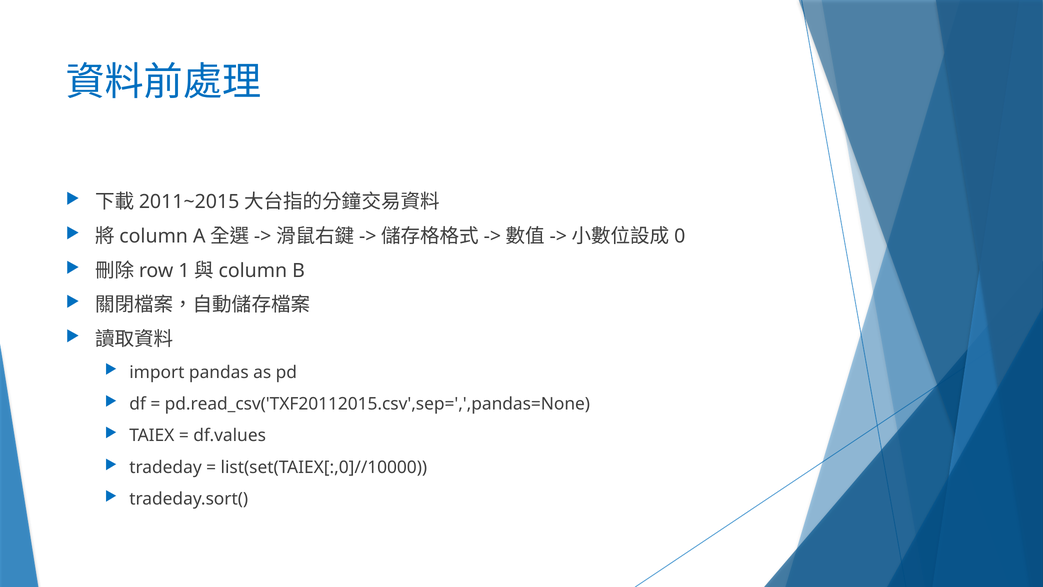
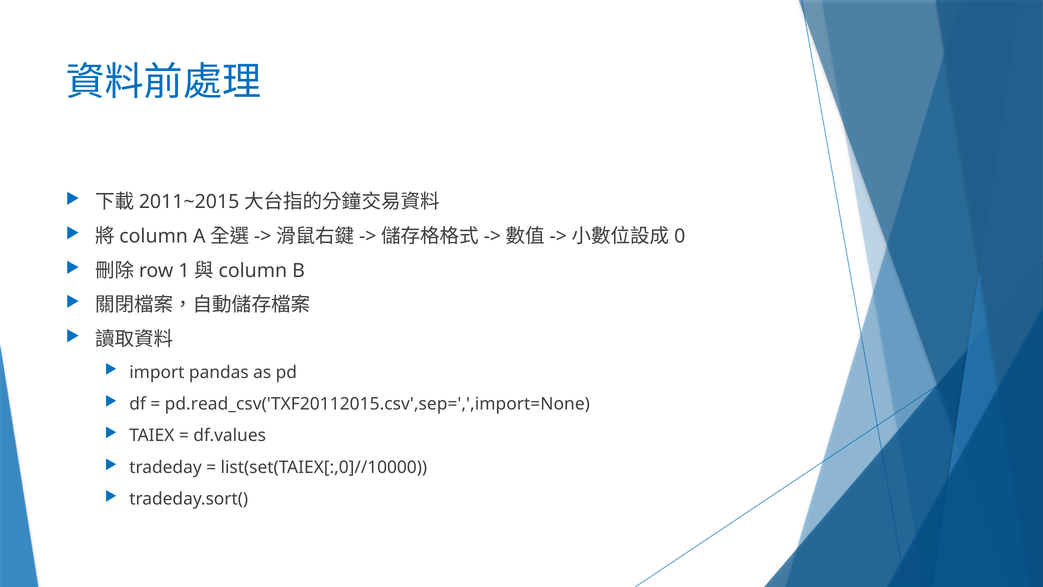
pd.read_csv('TXF20112015.csv',sep=',',pandas=None: pd.read_csv('TXF20112015.csv',sep=',',pandas=None -> pd.read_csv('TXF20112015.csv',sep=',',import=None
